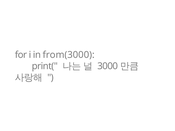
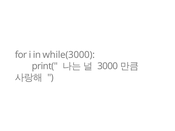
from(3000: from(3000 -> while(3000
